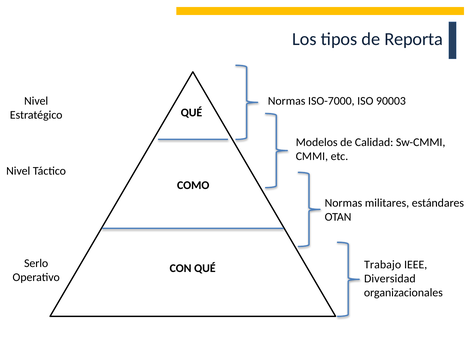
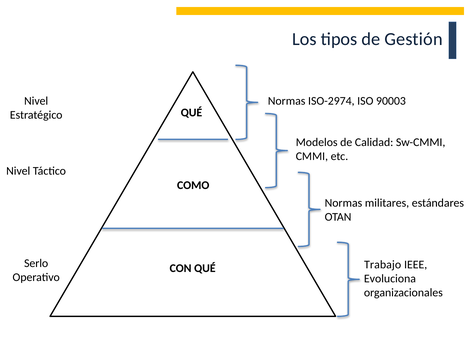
Reporta: Reporta -> Gestión
ISO-7000: ISO-7000 -> ISO-2974
Diversidad: Diversidad -> Evoluciona
